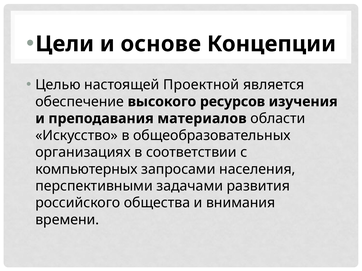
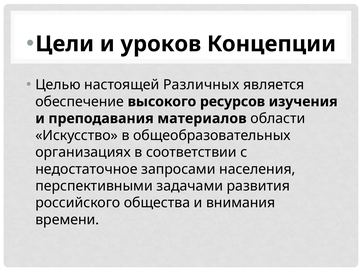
основе: основе -> уроков
Проектной: Проектной -> Различных
компьютерных: компьютерных -> недостаточное
